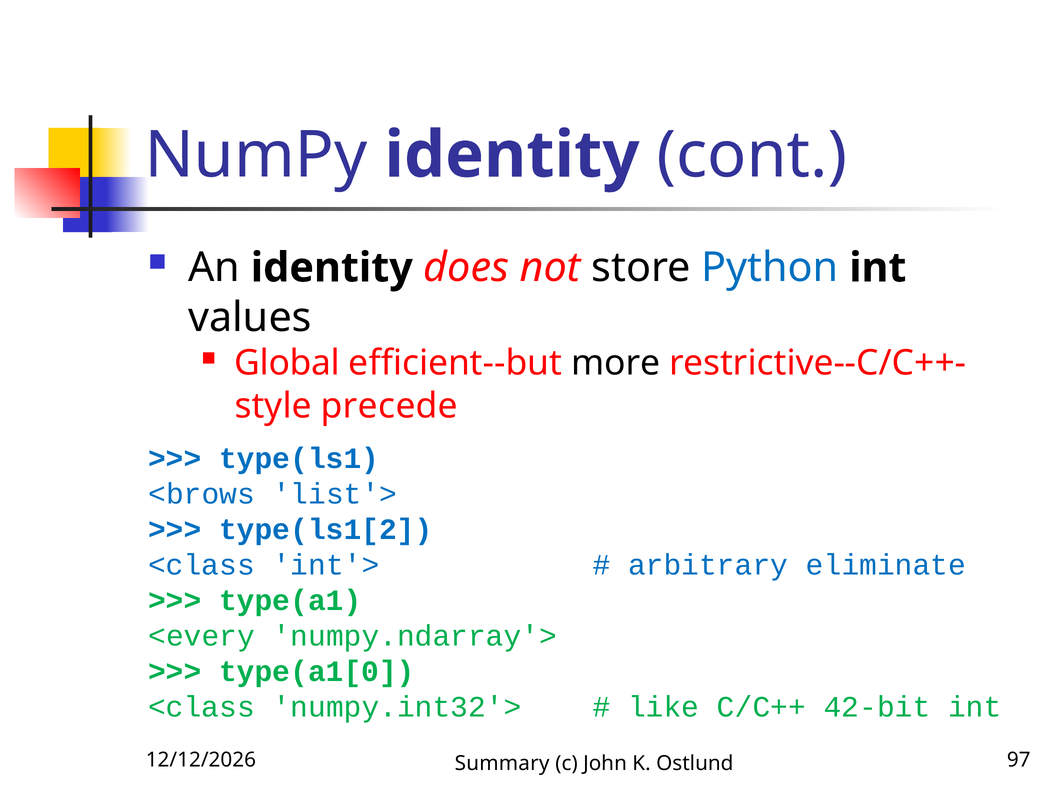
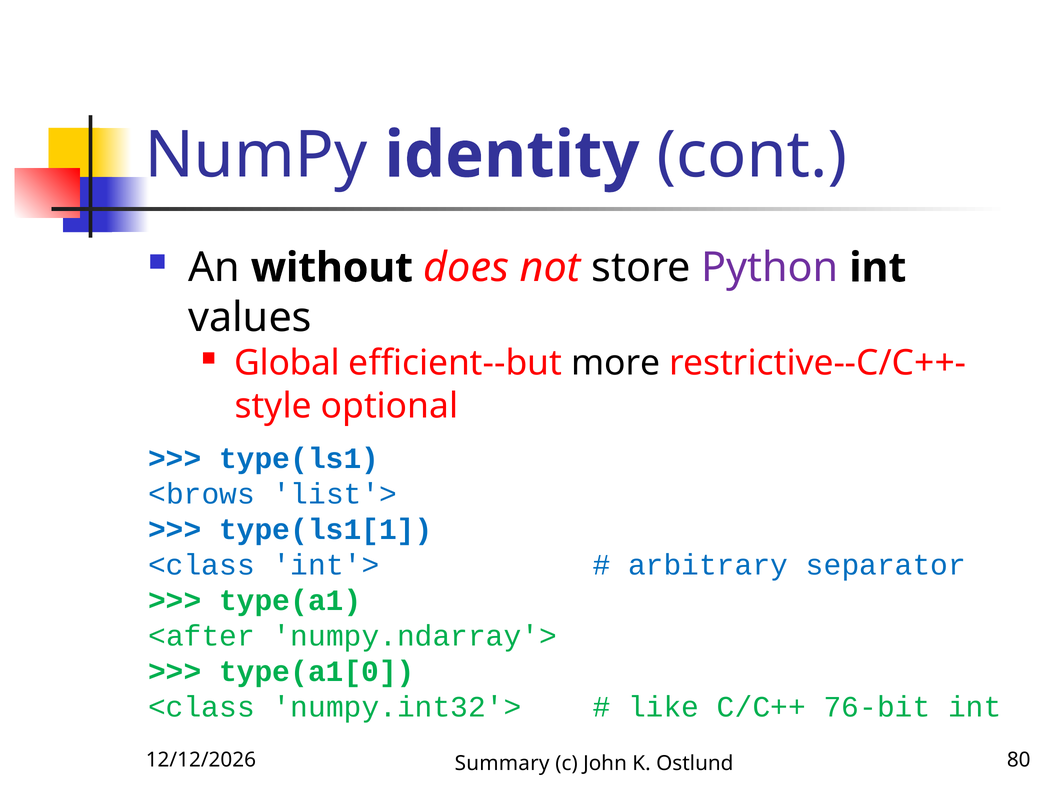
An identity: identity -> without
Python colour: blue -> purple
precede: precede -> optional
type(ls1[2: type(ls1[2 -> type(ls1[1
eliminate: eliminate -> separator
<every: <every -> <after
42-bit: 42-bit -> 76-bit
97: 97 -> 80
